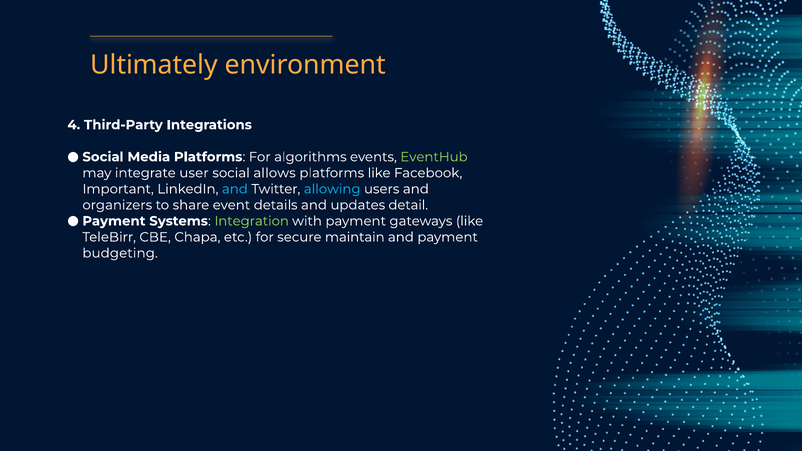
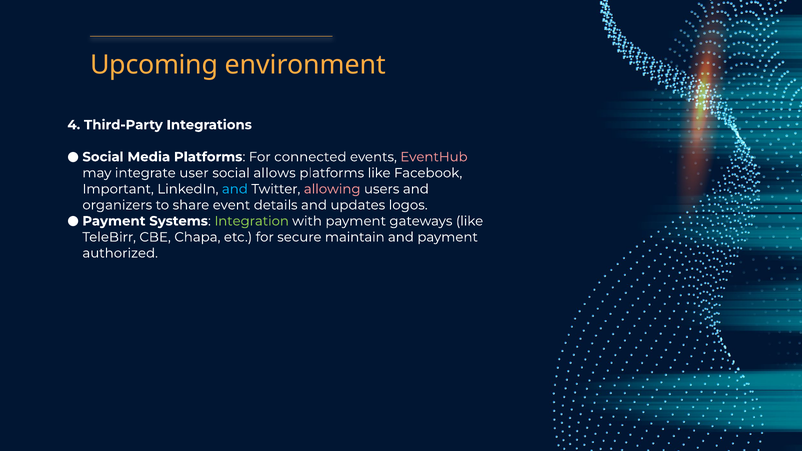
Ultimately: Ultimately -> Upcoming
algorithms: algorithms -> connected
EventHub colour: light green -> pink
allowing colour: light blue -> pink
detail: detail -> logos
budgeting: budgeting -> authorized
